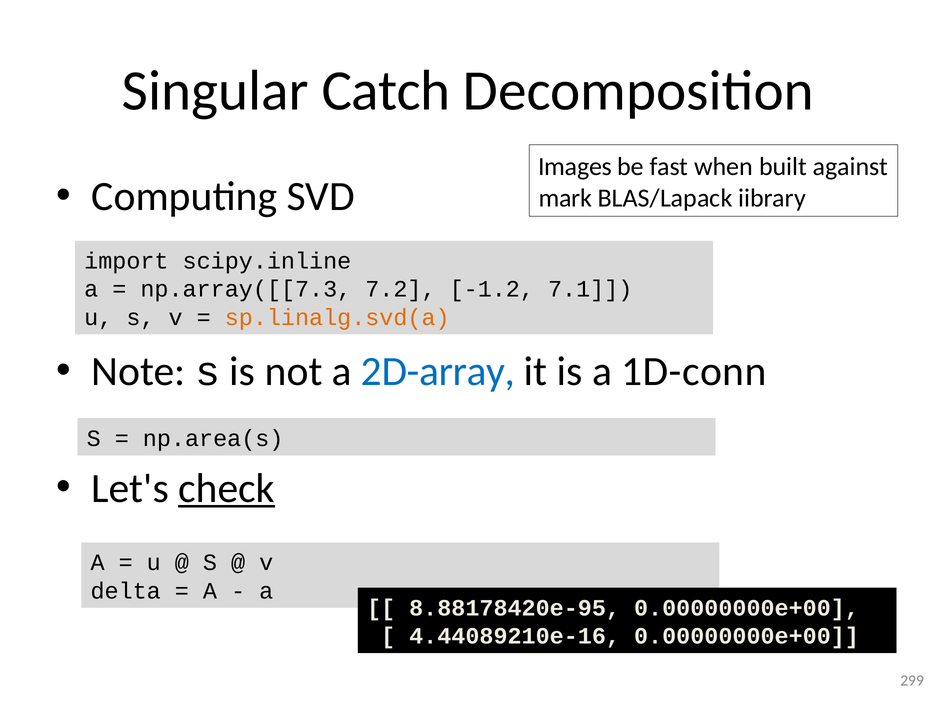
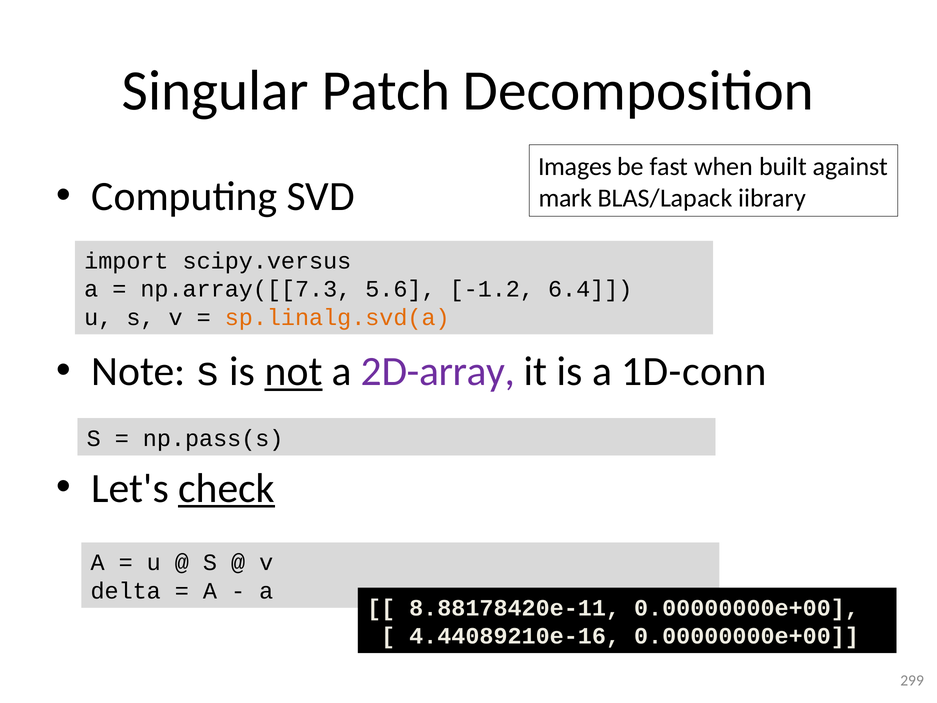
Catch: Catch -> Patch
scipy.inline: scipy.inline -> scipy.versus
7.2: 7.2 -> 5.6
7.1: 7.1 -> 6.4
not underline: none -> present
2D-array colour: blue -> purple
np.area(s: np.area(s -> np.pass(s
8.88178420e-95: 8.88178420e-95 -> 8.88178420e-11
